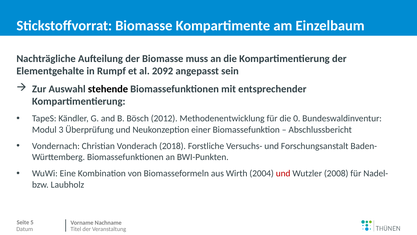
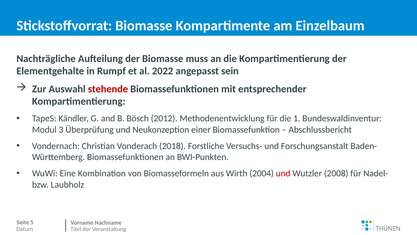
2092: 2092 -> 2022
stehende colour: black -> red
0: 0 -> 1
